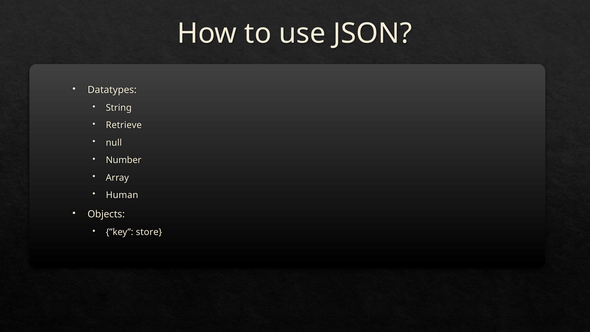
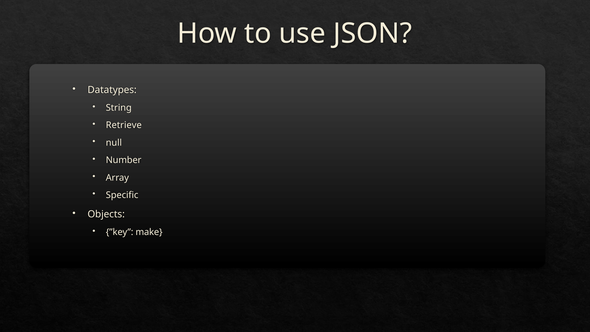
Human: Human -> Specific
store: store -> make
